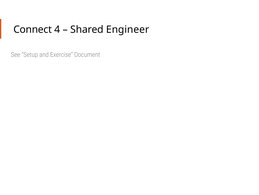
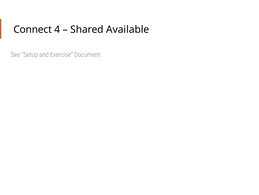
Engineer: Engineer -> Available
